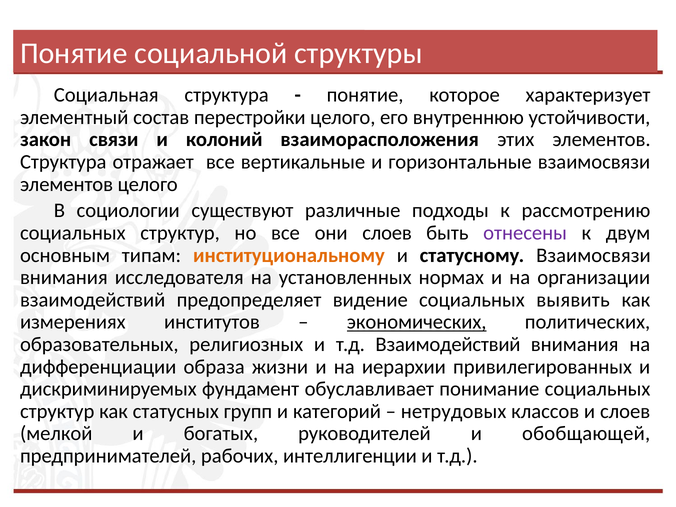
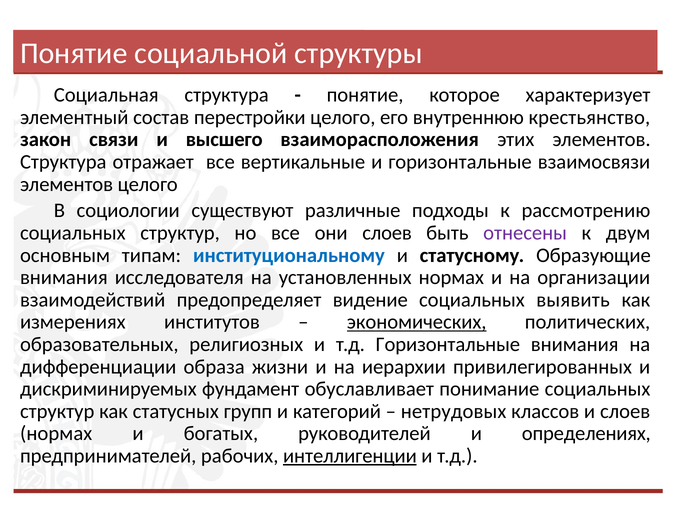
устойчивости: устойчивости -> крестьянство
колоний: колоний -> высшего
институциональному colour: orange -> blue
статусному Взаимосвязи: Взаимосвязи -> Образующие
т.д Взаимодействий: Взаимодействий -> Горизонтальные
мелкой at (56, 434): мелкой -> нормах
обобщающей: обобщающей -> определениях
интеллигенции underline: none -> present
